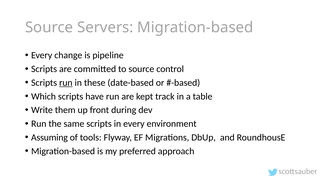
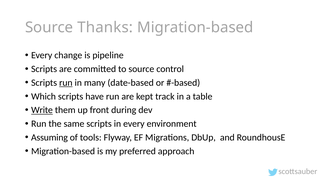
Servers: Servers -> Thanks
these: these -> many
Write underline: none -> present
